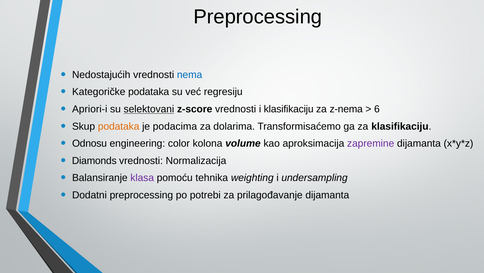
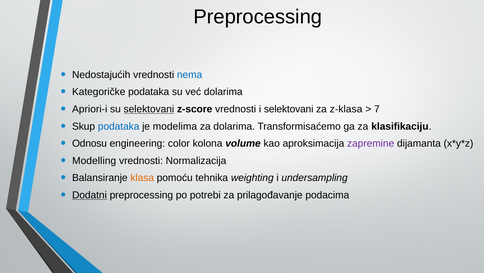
već regresiju: regresiju -> dolarima
i klasifikaciju: klasifikaciju -> selektovani
z-nema: z-nema -> z-klasa
6: 6 -> 7
podataka at (119, 126) colour: orange -> blue
podacima: podacima -> modelima
Diamonds: Diamonds -> Modelling
klasa colour: purple -> orange
Dodatni underline: none -> present
prilagođavanje dijamanta: dijamanta -> podacima
